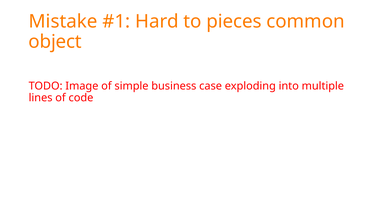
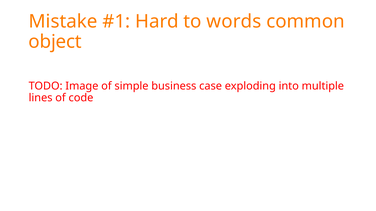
pieces: pieces -> words
